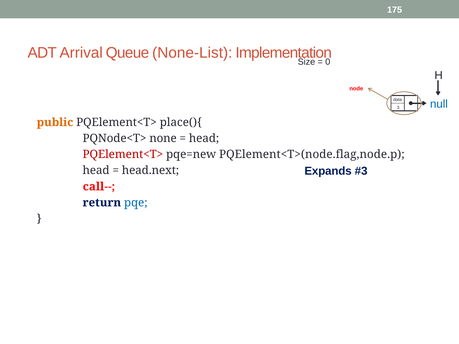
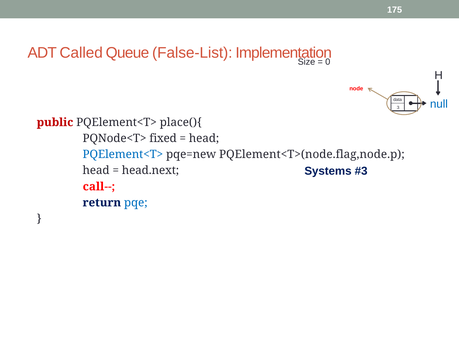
Arrival: Arrival -> Called
None-List: None-List -> False-List
public colour: orange -> red
none: none -> fixed
PQElement<T> at (123, 155) colour: red -> blue
Expands: Expands -> Systems
